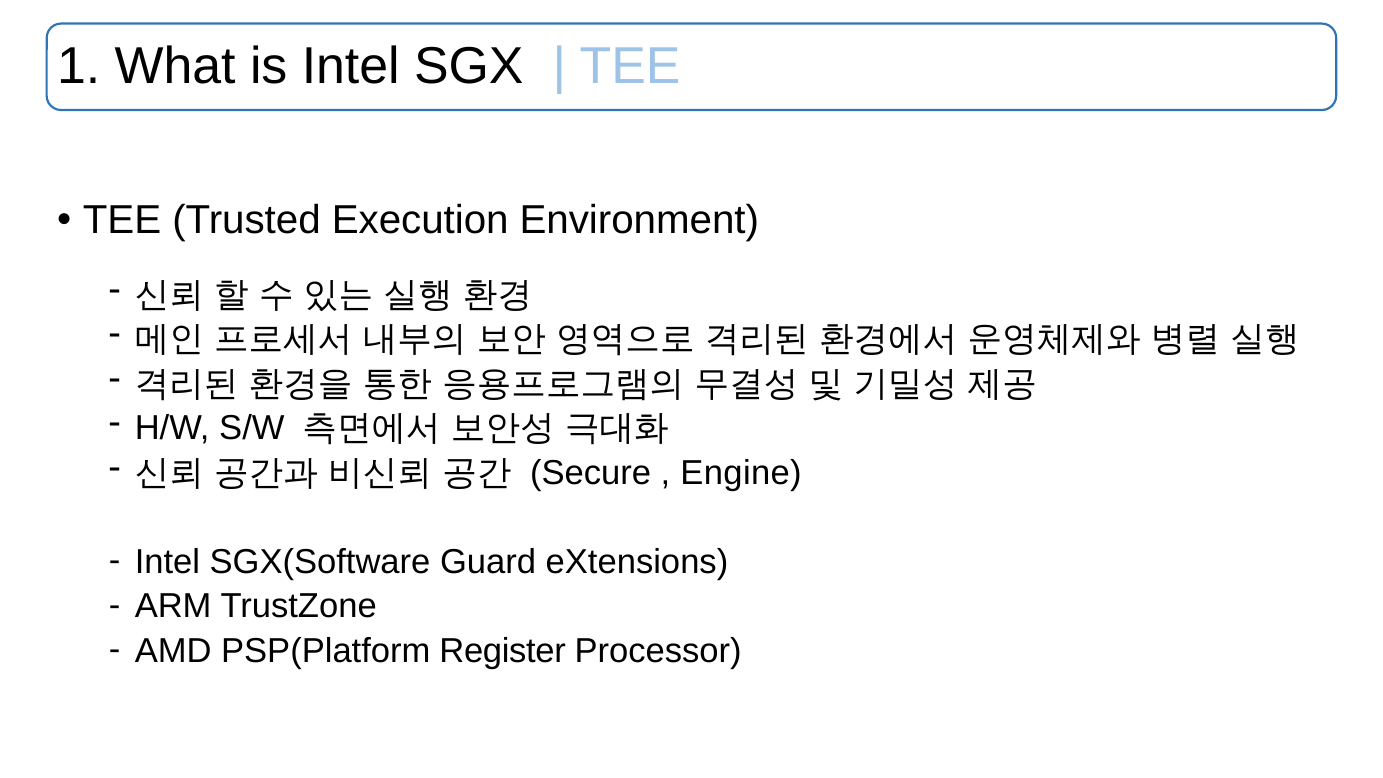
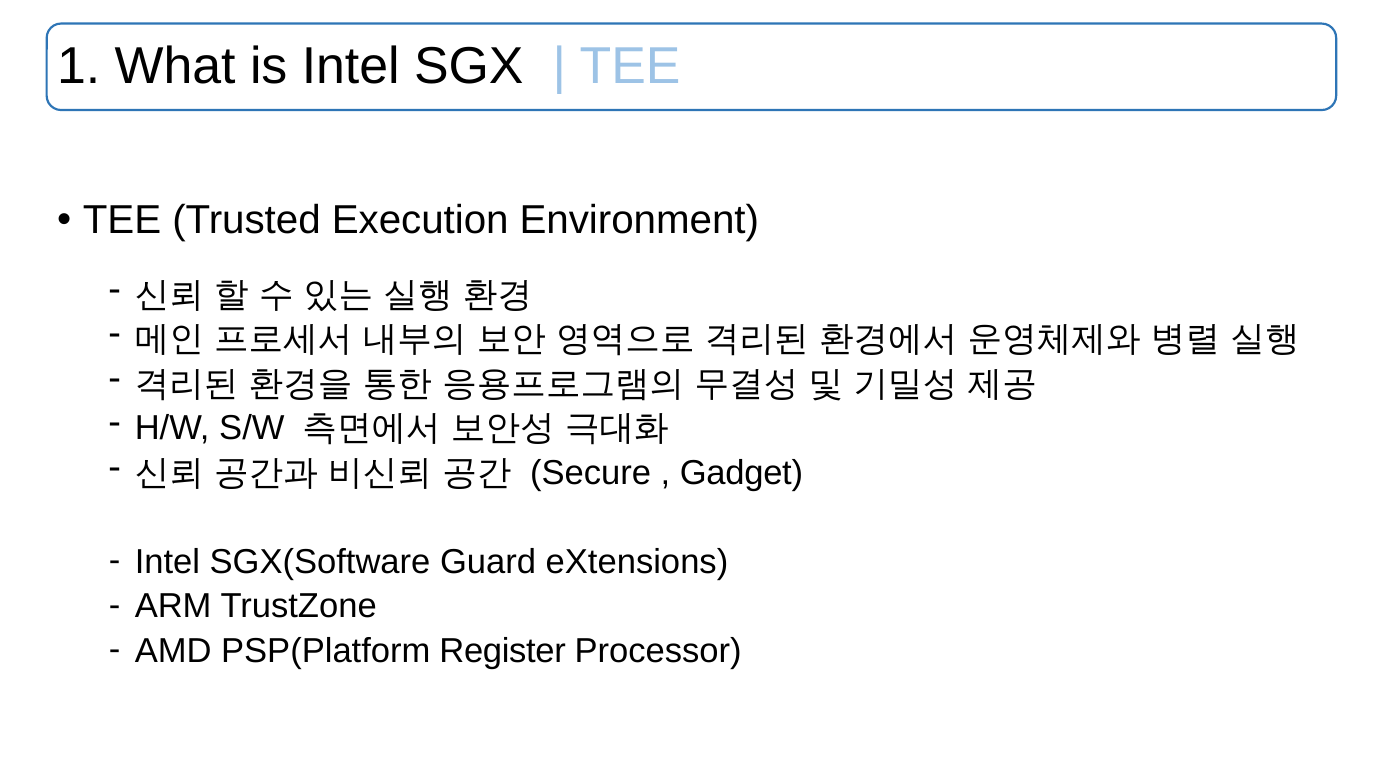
Engine: Engine -> Gadget
